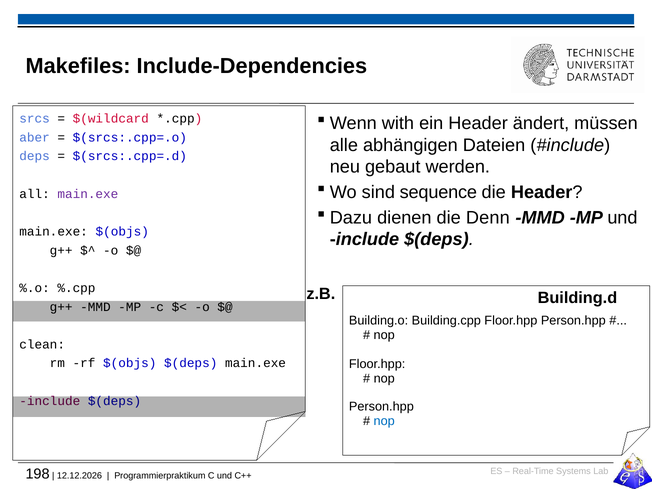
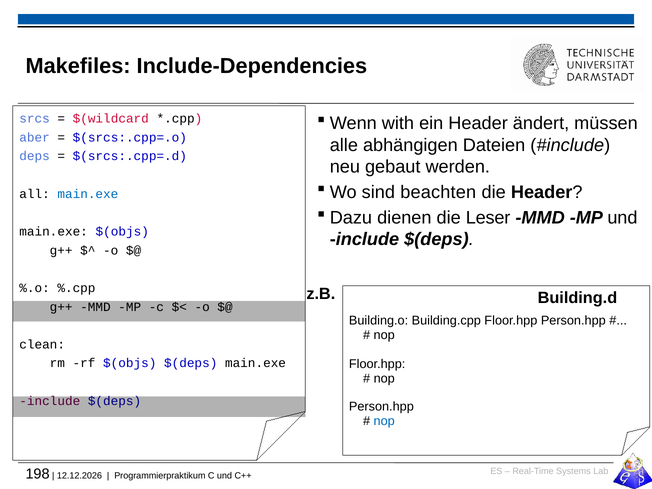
sequence: sequence -> beachten
main.exe at (88, 194) colour: purple -> blue
Denn: Denn -> Leser
